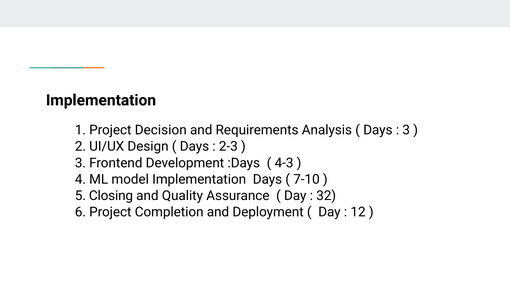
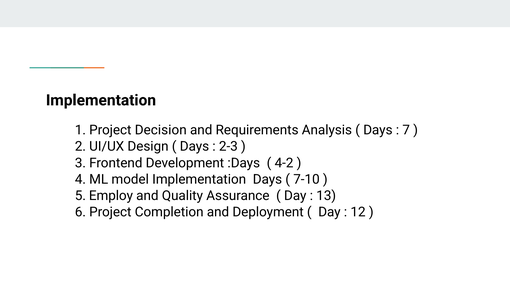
3 at (406, 130): 3 -> 7
4-3: 4-3 -> 4-2
Closing: Closing -> Employ
32: 32 -> 13
